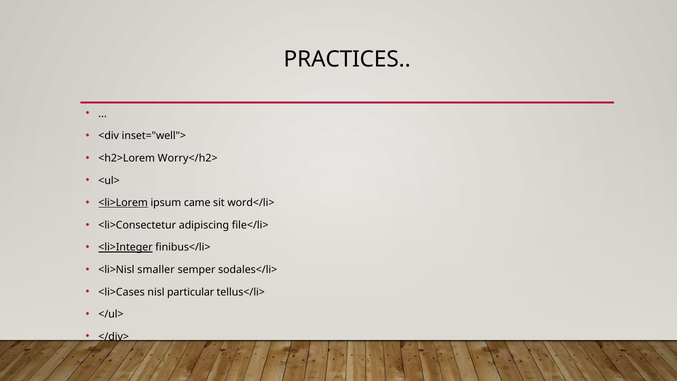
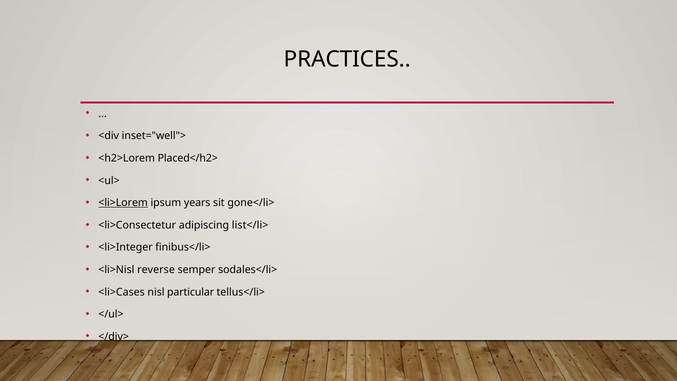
Worry</h2>: Worry</h2> -> Placed</h2>
came: came -> years
word</li>: word</li> -> gone</li>
file</li>: file</li> -> list</li>
<li>Integer underline: present -> none
smaller: smaller -> reverse
